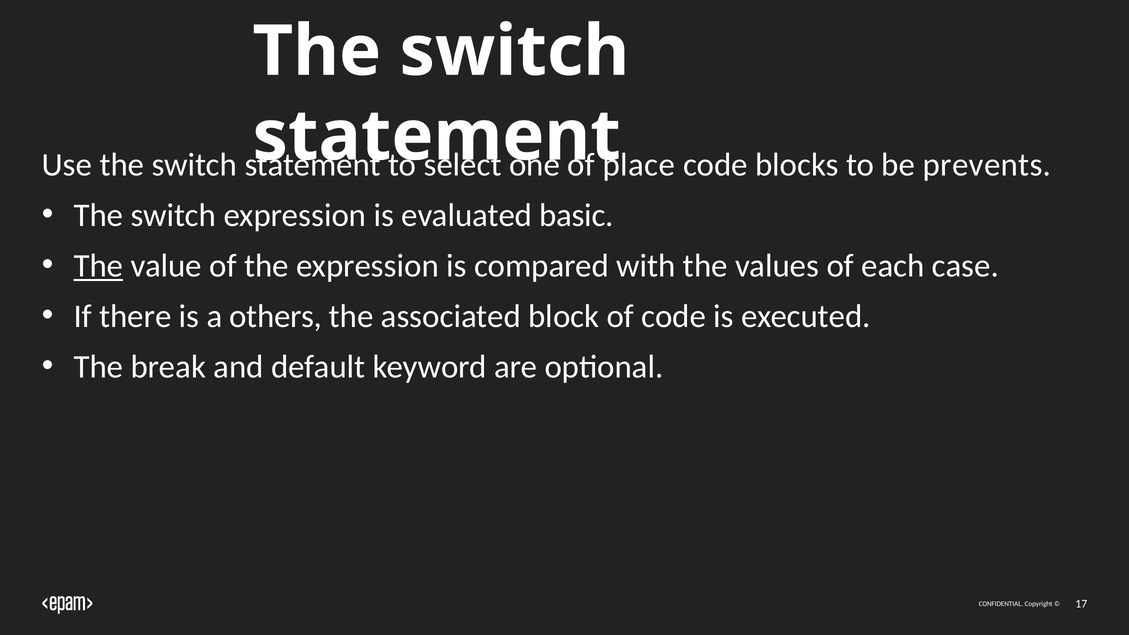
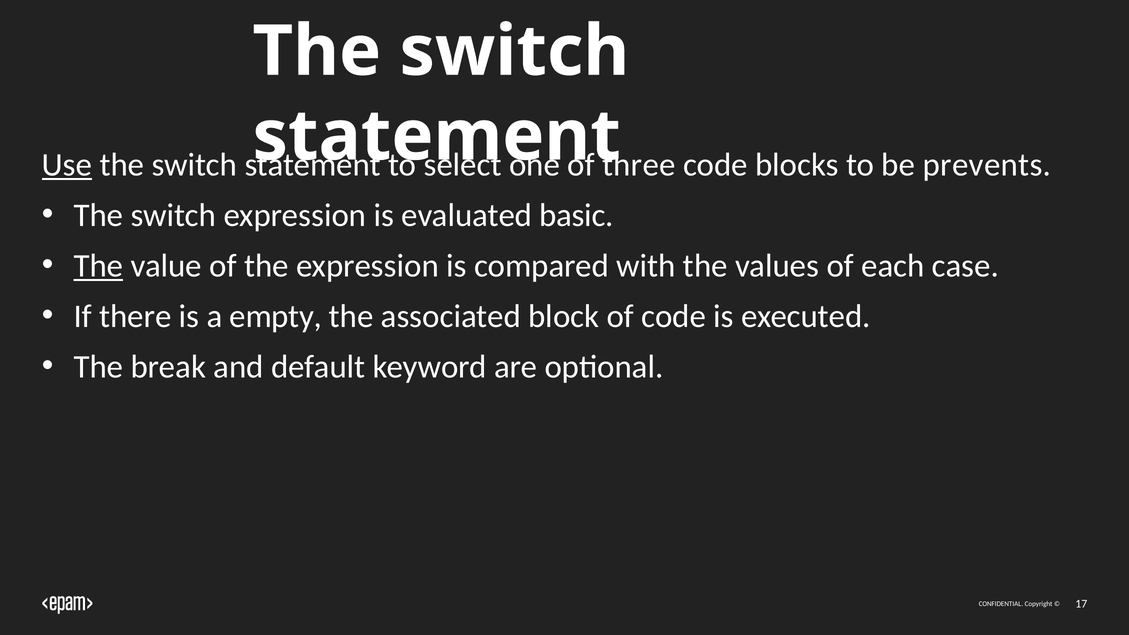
Use underline: none -> present
place: place -> three
others: others -> empty
